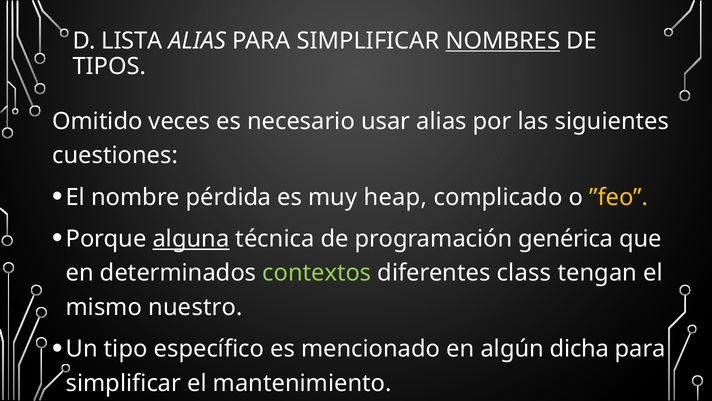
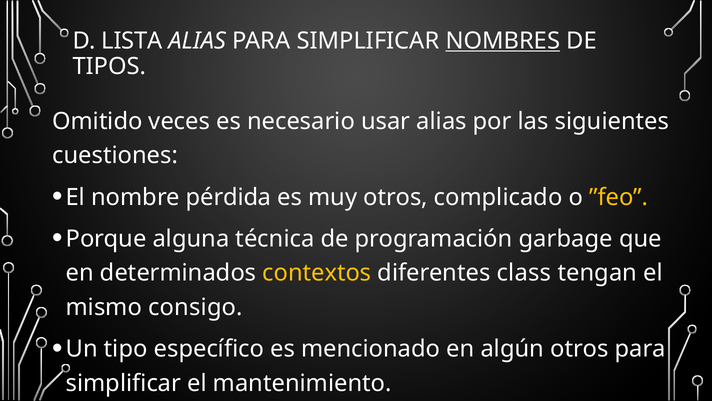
muy heap: heap -> otros
alguna underline: present -> none
genérica: genérica -> garbage
contextos colour: light green -> yellow
nuestro: nuestro -> consigo
algún dicha: dicha -> otros
